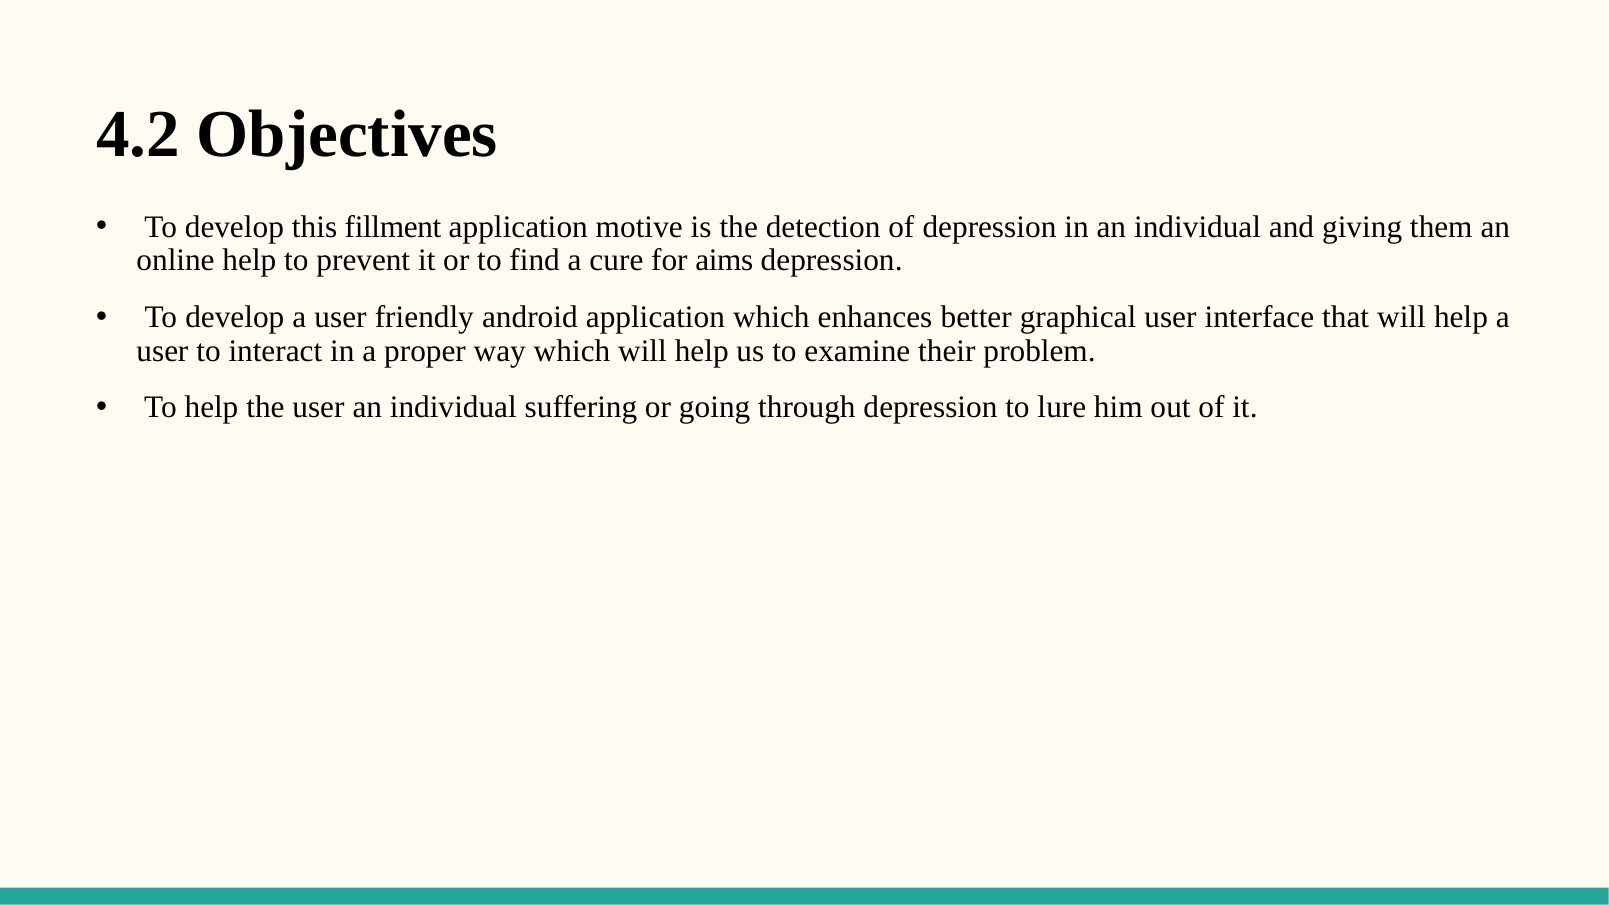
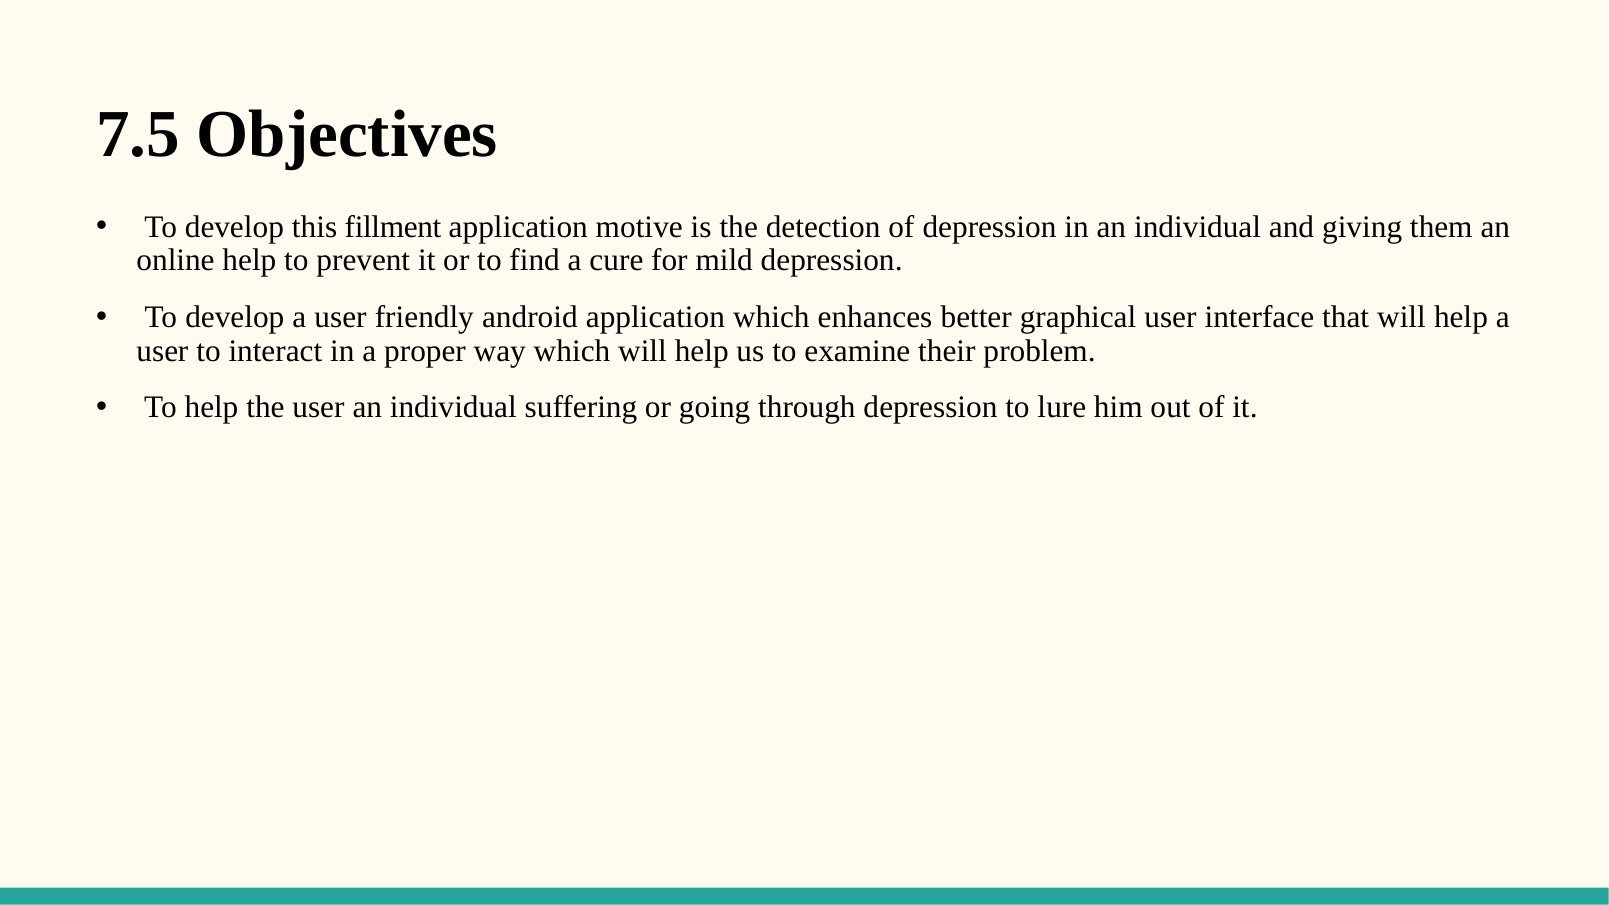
4.2: 4.2 -> 7.5
aims: aims -> mild
